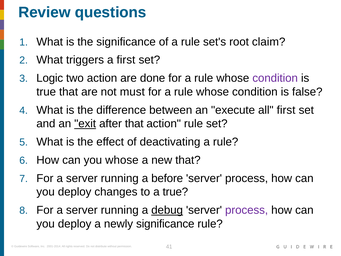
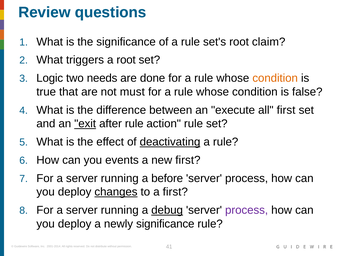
a first: first -> root
two action: action -> needs
condition at (275, 78) colour: purple -> orange
after that: that -> rule
deactivating underline: none -> present
you whose: whose -> events
new that: that -> first
changes underline: none -> present
a true: true -> first
